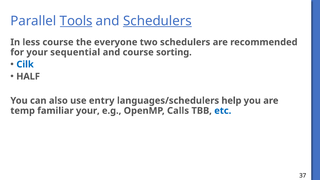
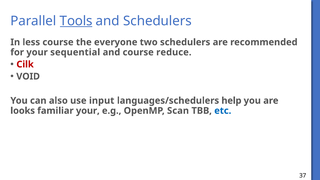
Schedulers at (157, 21) underline: present -> none
sorting: sorting -> reduce
Cilk colour: blue -> red
HALF: HALF -> VOID
entry: entry -> input
temp: temp -> looks
Calls: Calls -> Scan
